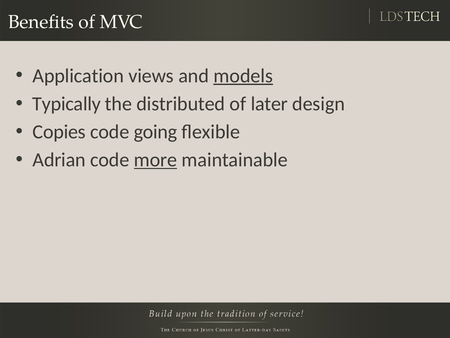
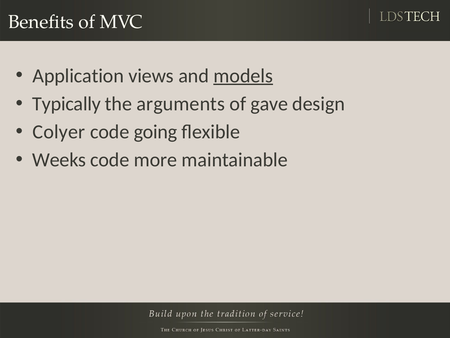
distributed: distributed -> arguments
later: later -> gave
Copies: Copies -> Colyer
Adrian: Adrian -> Weeks
more underline: present -> none
